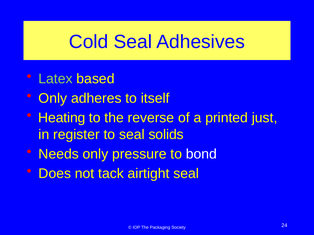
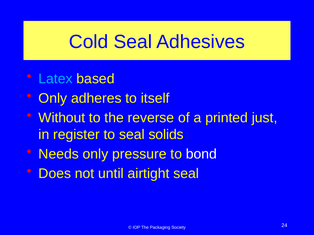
Latex colour: light green -> light blue
Heating: Heating -> Without
tack: tack -> until
